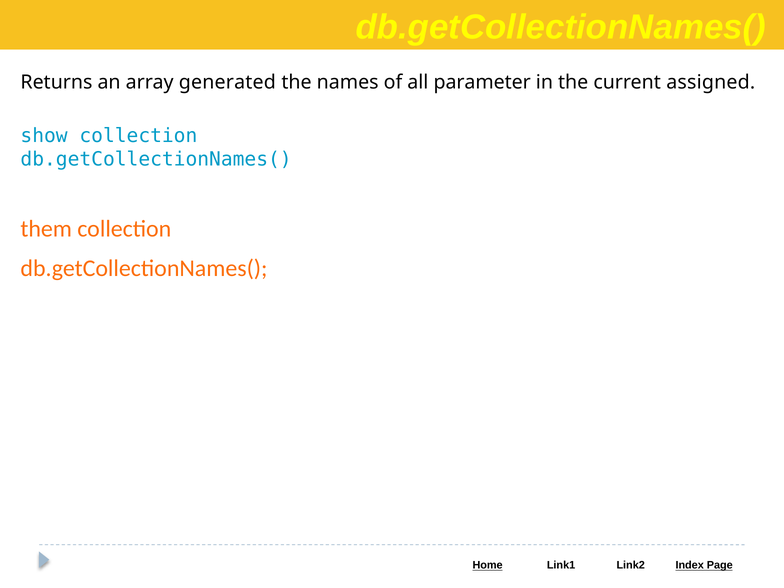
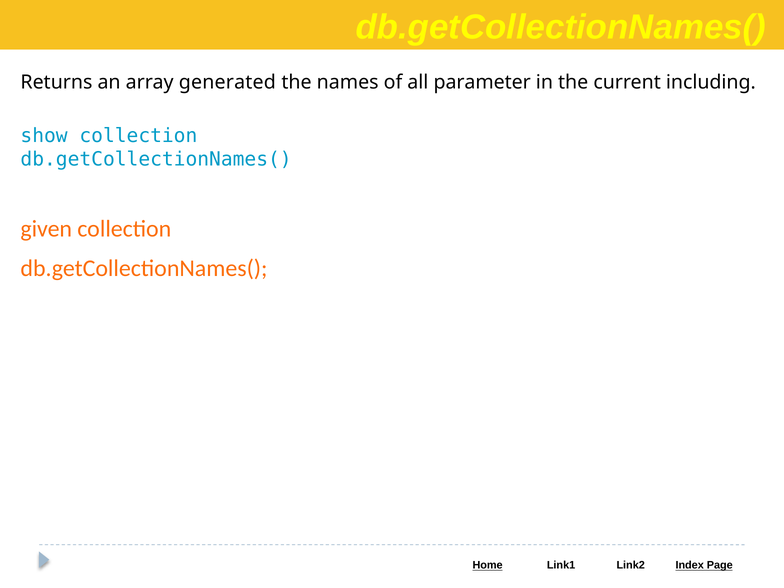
assigned: assigned -> including
them: them -> given
